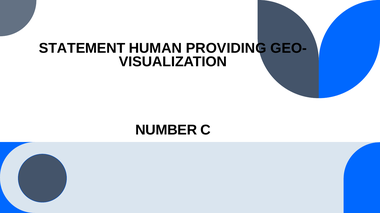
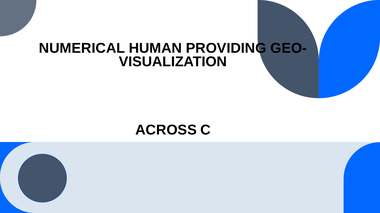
STATEMENT: STATEMENT -> NUMERICAL
NUMBER: NUMBER -> ACROSS
